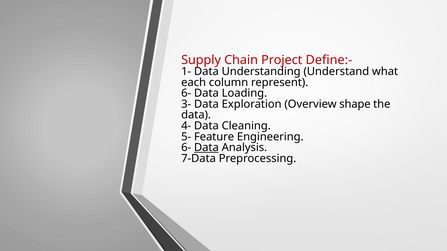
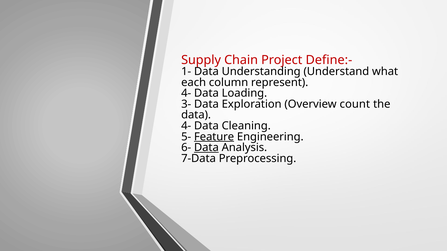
6- at (186, 93): 6- -> 4-
shape: shape -> count
Feature underline: none -> present
